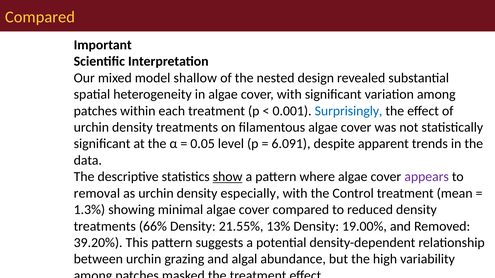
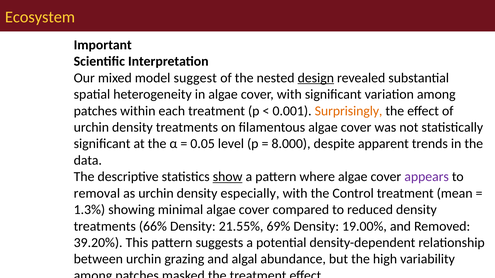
Compared at (40, 17): Compared -> Ecosystem
model shallow: shallow -> suggest
design underline: none -> present
Surprisingly colour: blue -> orange
6.091: 6.091 -> 8.000
13%: 13% -> 69%
